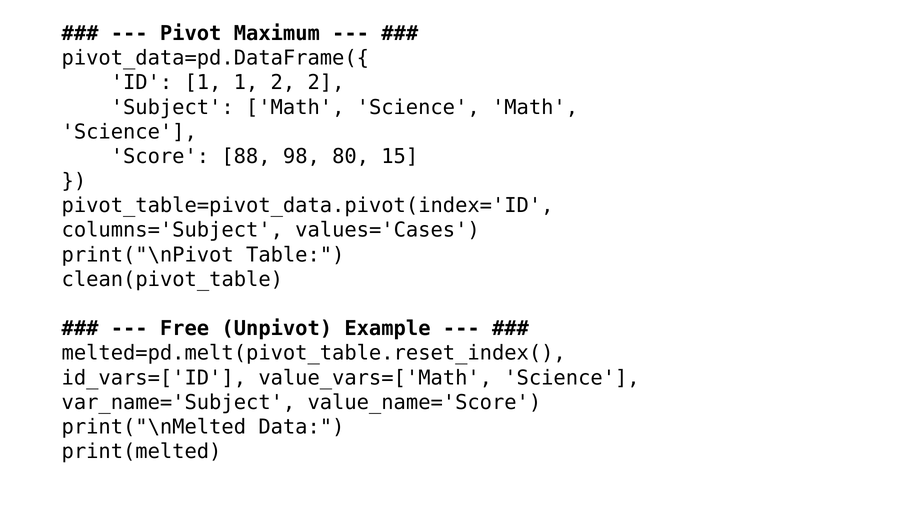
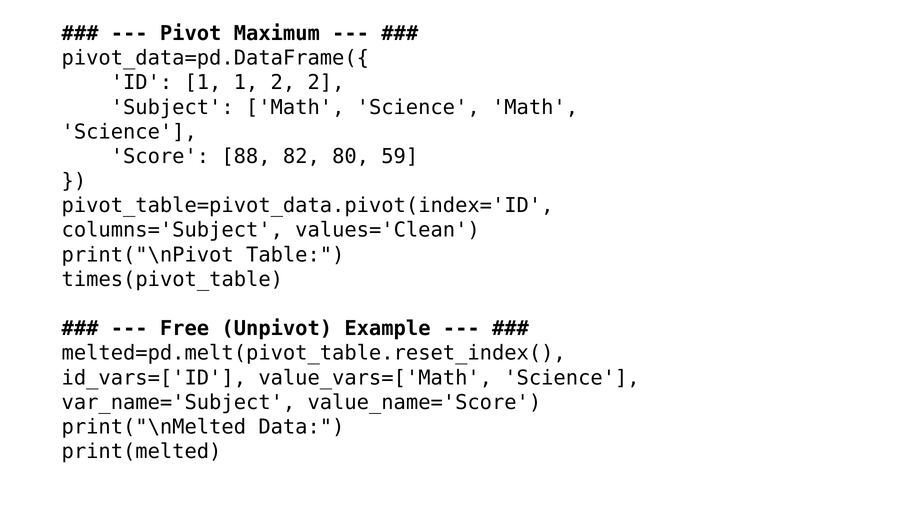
98: 98 -> 82
15: 15 -> 59
values='Cases: values='Cases -> values='Clean
clean(pivot_table: clean(pivot_table -> times(pivot_table
